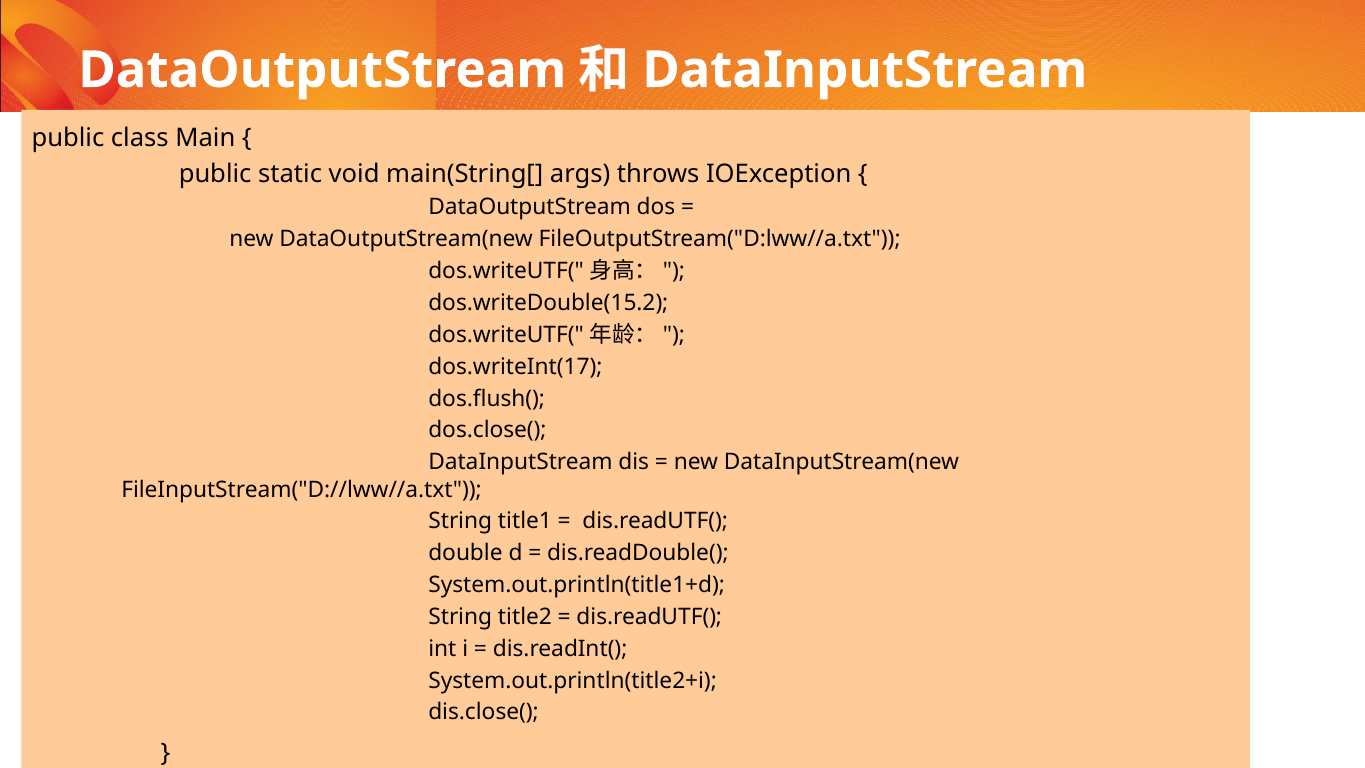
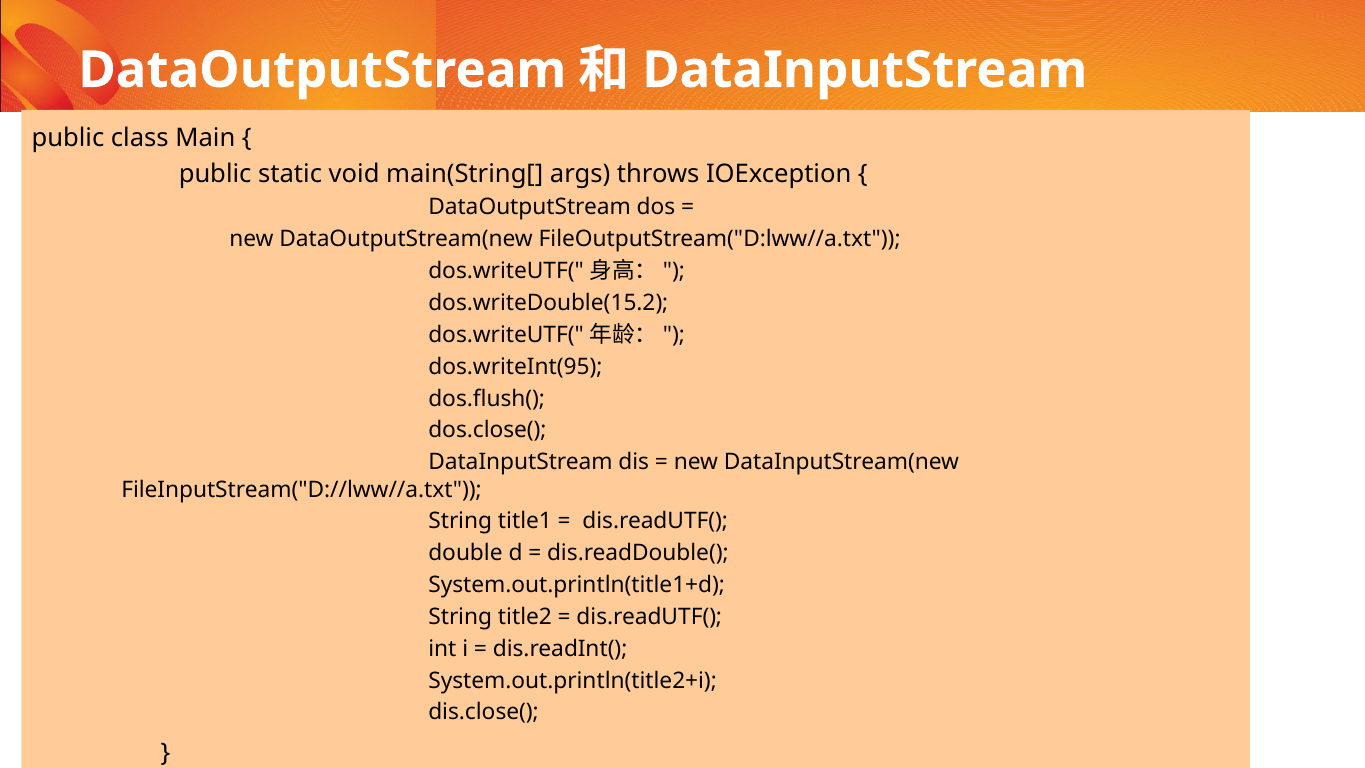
dos.writeInt(17: dos.writeInt(17 -> dos.writeInt(95
